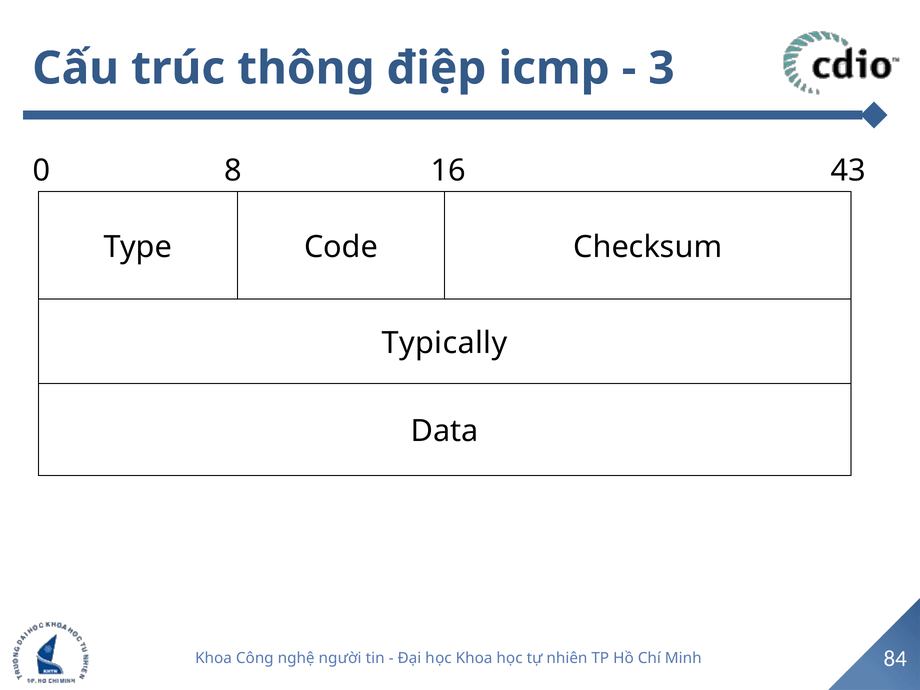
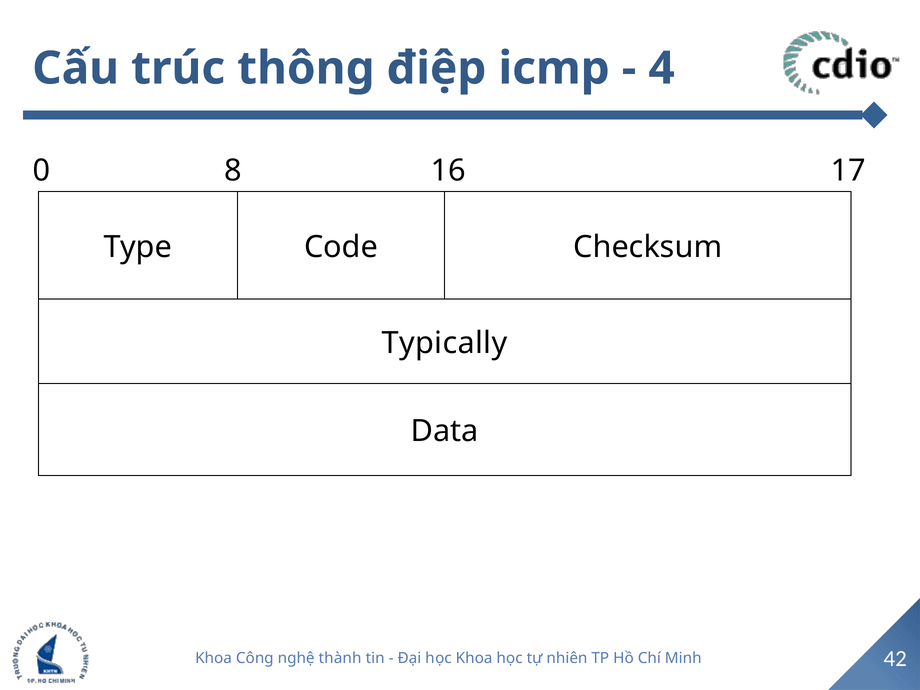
3: 3 -> 4
43: 43 -> 17
người: người -> thành
84: 84 -> 42
